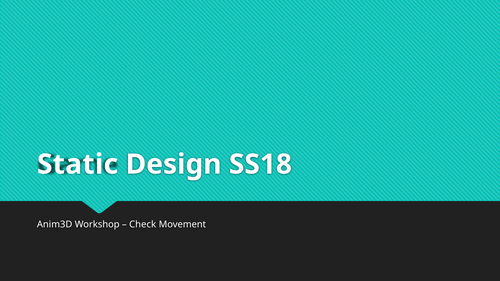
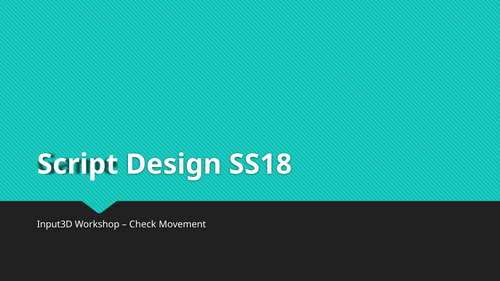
Static: Static -> Script
Anim3D: Anim3D -> Input3D
